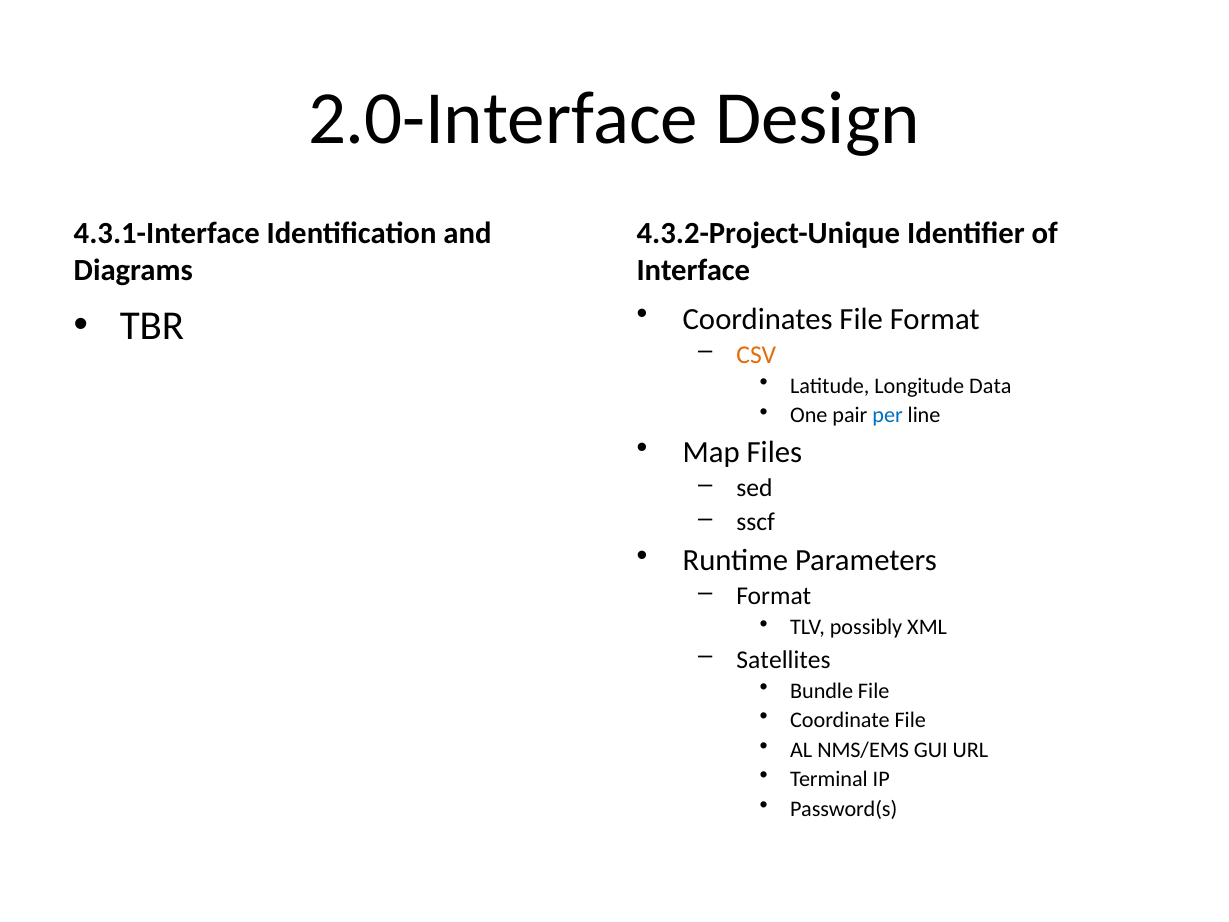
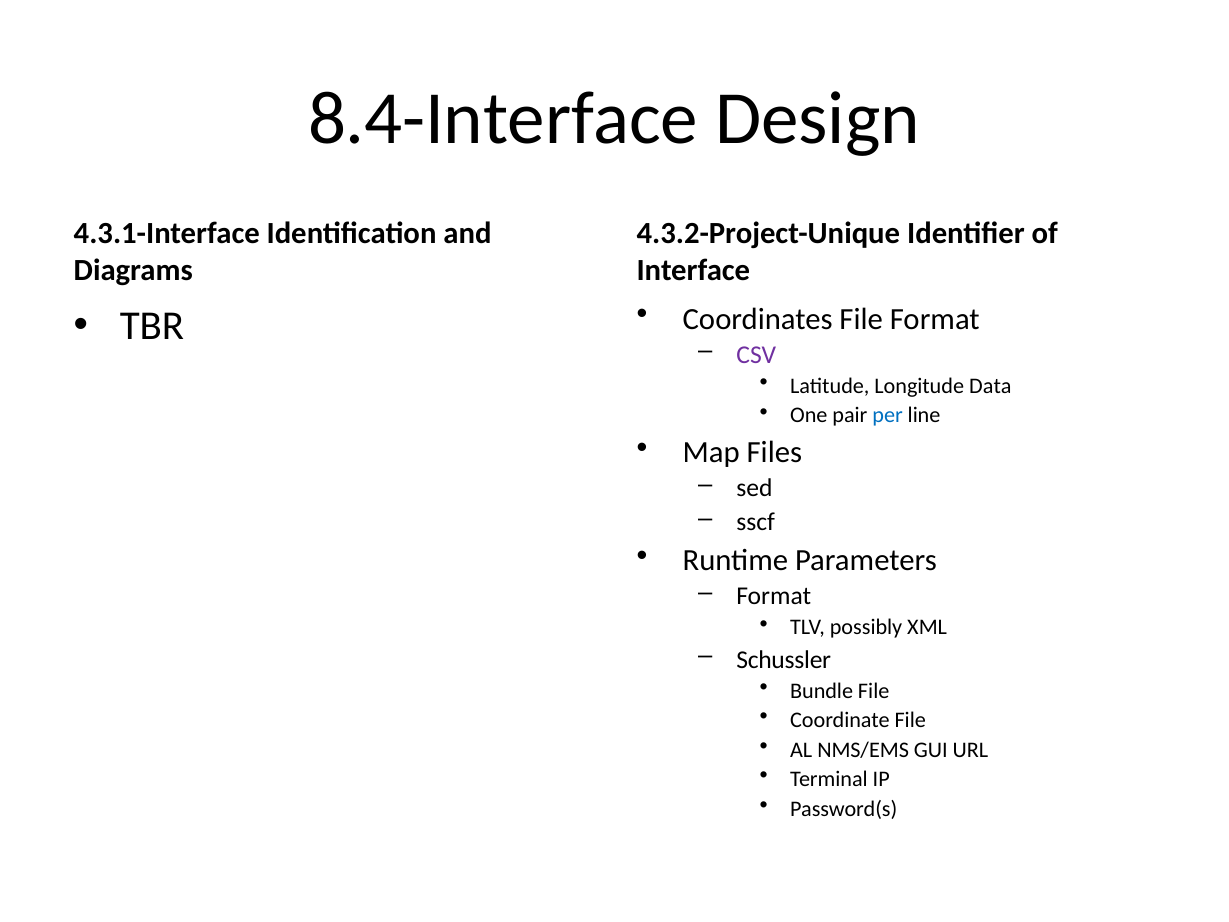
2.0-Interface: 2.0-Interface -> 8.4-Interface
CSV colour: orange -> purple
Satellites: Satellites -> Schussler
